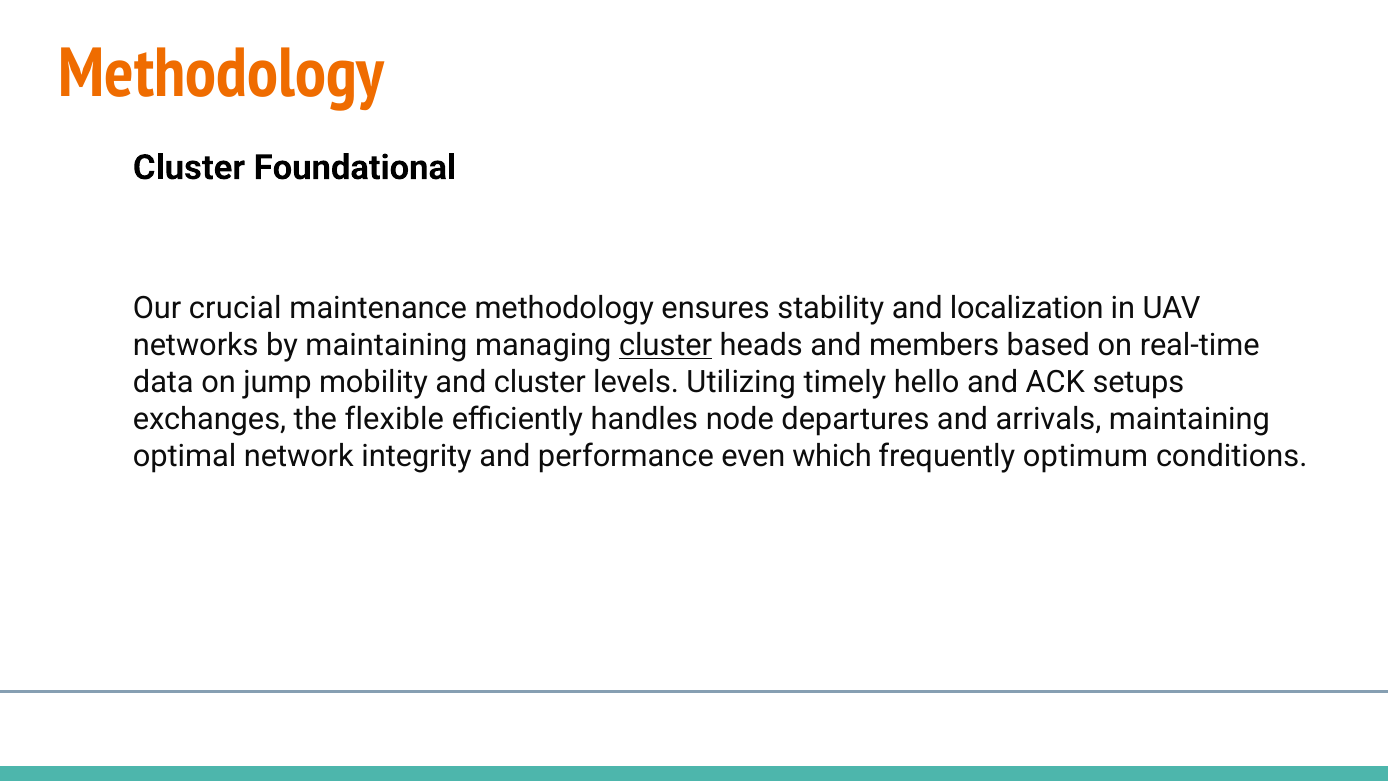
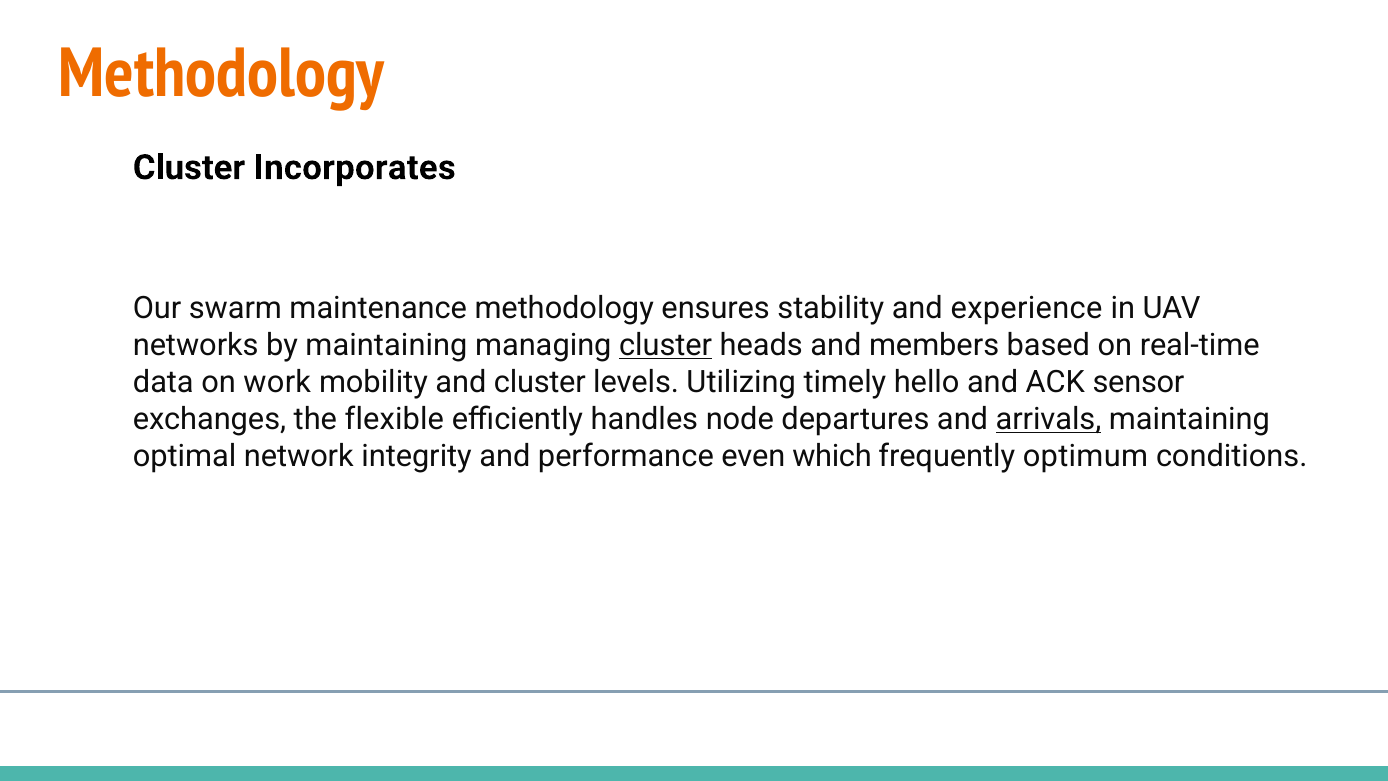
Foundational: Foundational -> Incorporates
crucial: crucial -> swarm
localization: localization -> experience
jump: jump -> work
setups: setups -> sensor
arrivals underline: none -> present
